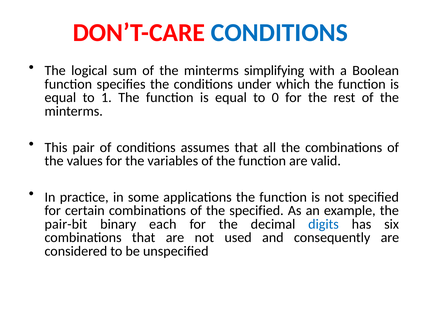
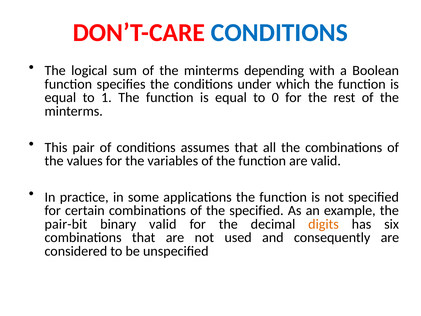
simplifying: simplifying -> depending
binary each: each -> valid
digits colour: blue -> orange
